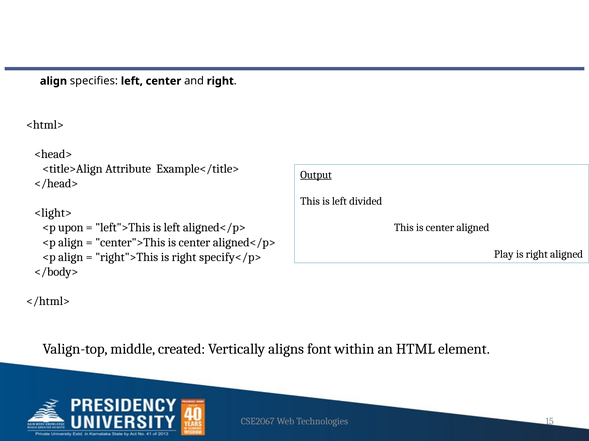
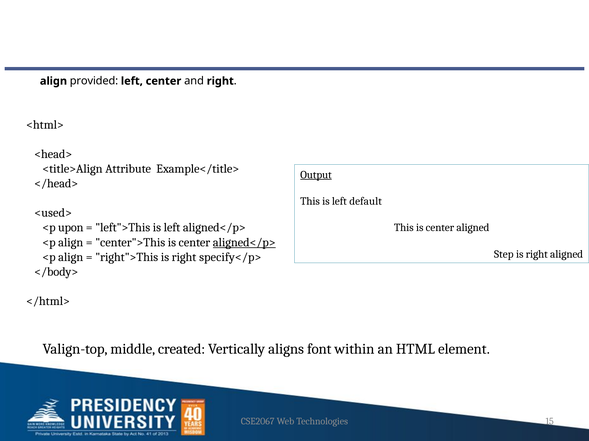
specifies: specifies -> provided
divided: divided -> default
<light>: <light> -> <used>
aligned</p> at (244, 243) underline: none -> present
Play: Play -> Step
